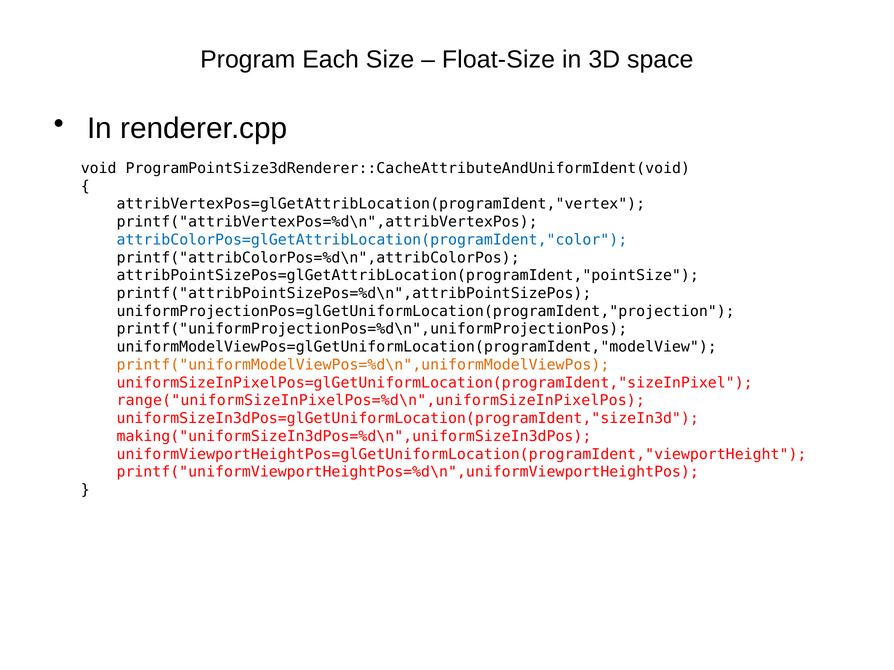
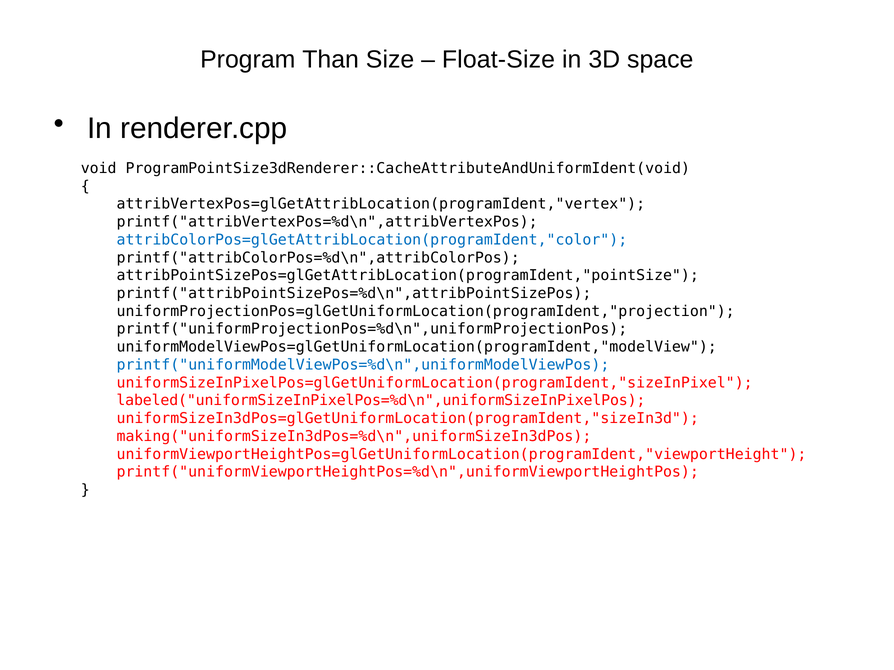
Each: Each -> Than
printf("uniformModelViewPos=%d\n",uniformModelViewPos colour: orange -> blue
range("uniformSizeInPixelPos=%d\n",uniformSizeInPixelPos: range("uniformSizeInPixelPos=%d\n",uniformSizeInPixelPos -> labeled("uniformSizeInPixelPos=%d\n",uniformSizeInPixelPos
